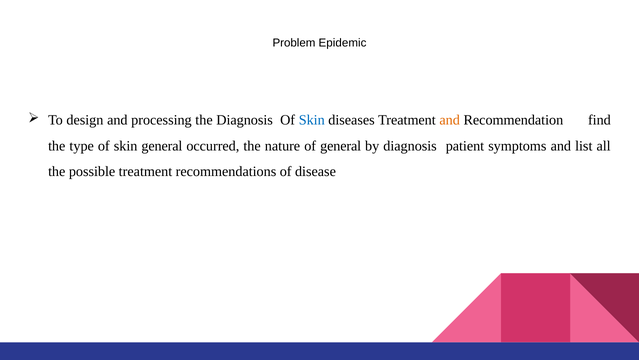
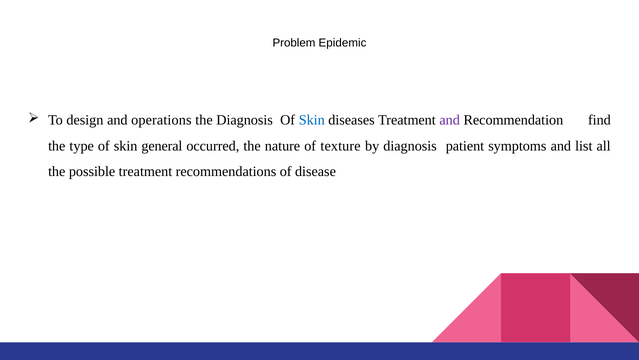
processing: processing -> operations
and at (450, 120) colour: orange -> purple
of general: general -> texture
